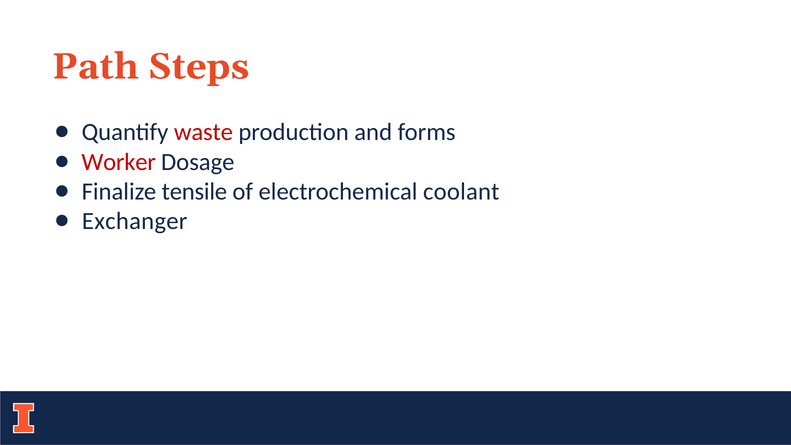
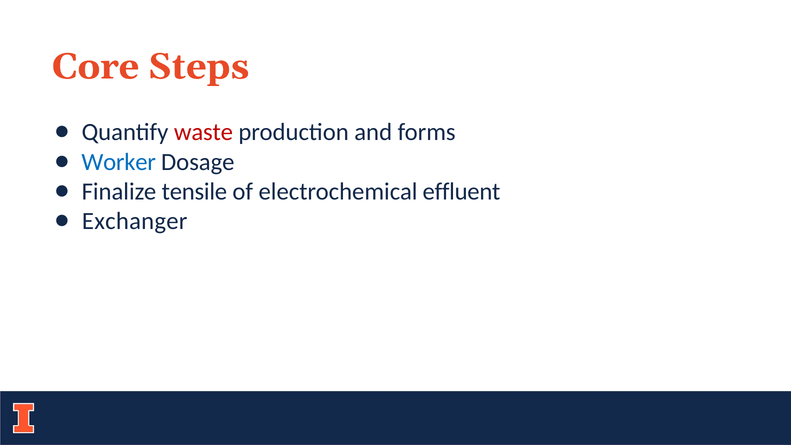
Path: Path -> Core
Worker colour: red -> blue
coolant: coolant -> effluent
